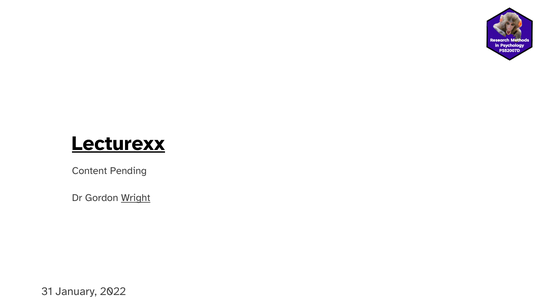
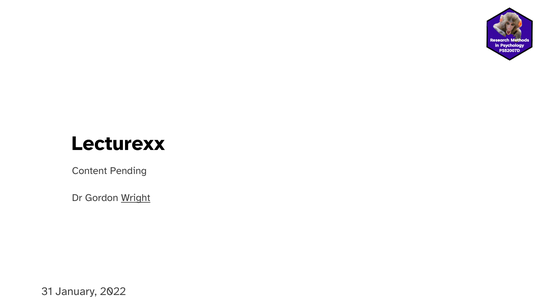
Lecturexx underline: present -> none
